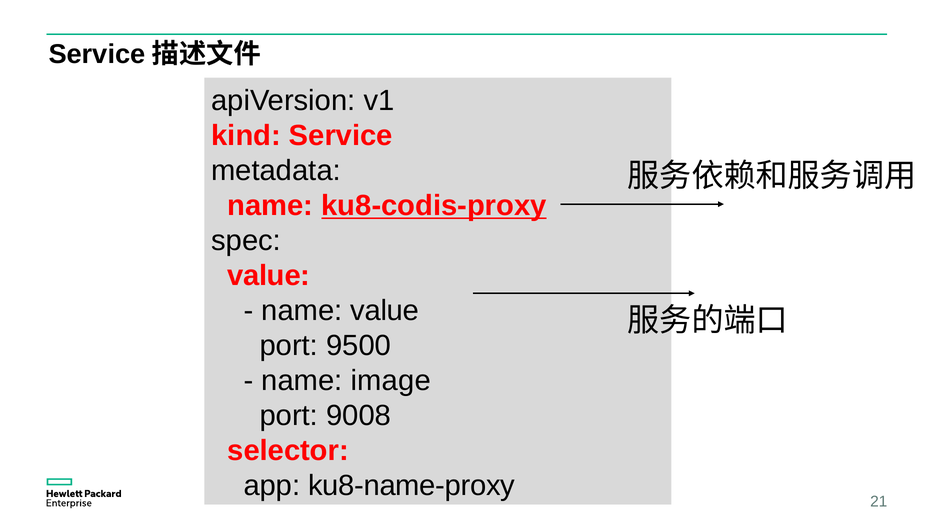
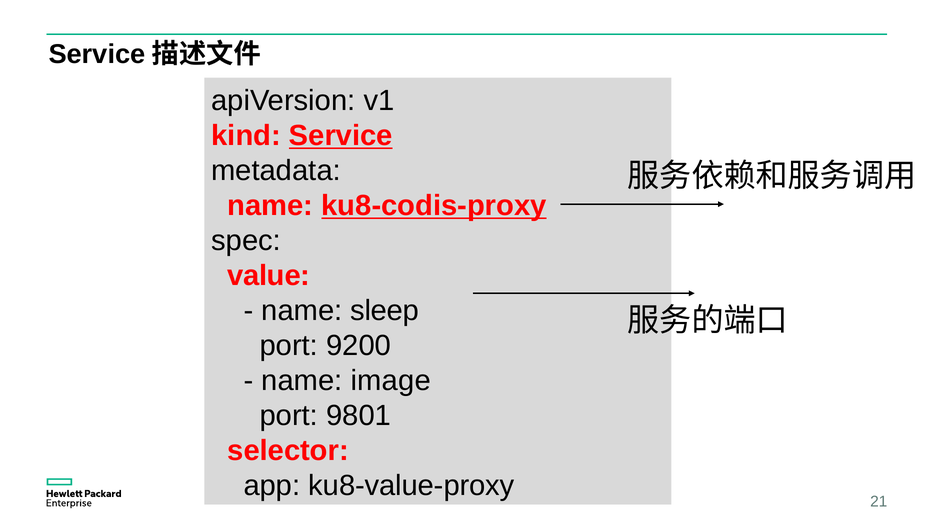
Service at (341, 136) underline: none -> present
name value: value -> sleep
9500: 9500 -> 9200
9008: 9008 -> 9801
ku8-name-proxy: ku8-name-proxy -> ku8-value-proxy
